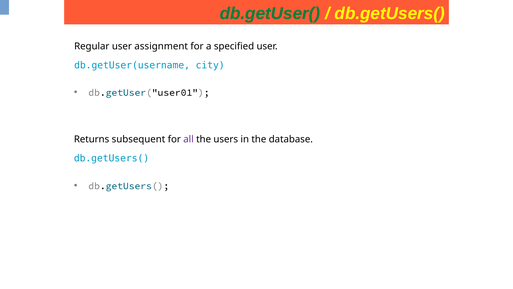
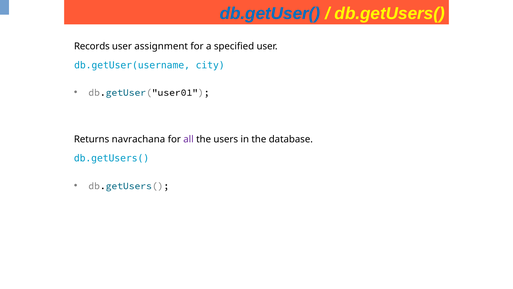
db.getUser( colour: green -> blue
Regular: Regular -> Records
subsequent: subsequent -> navrachana
